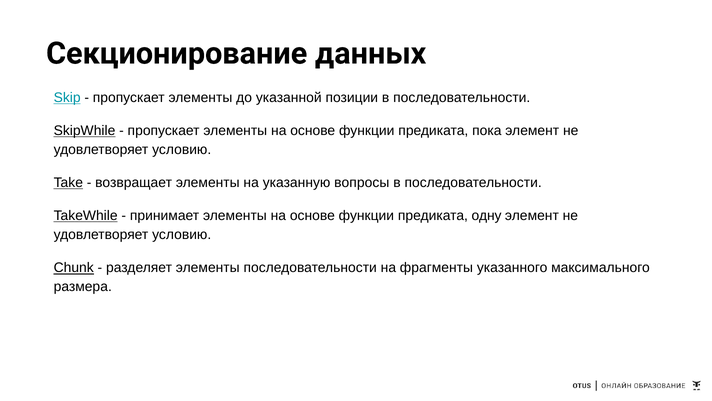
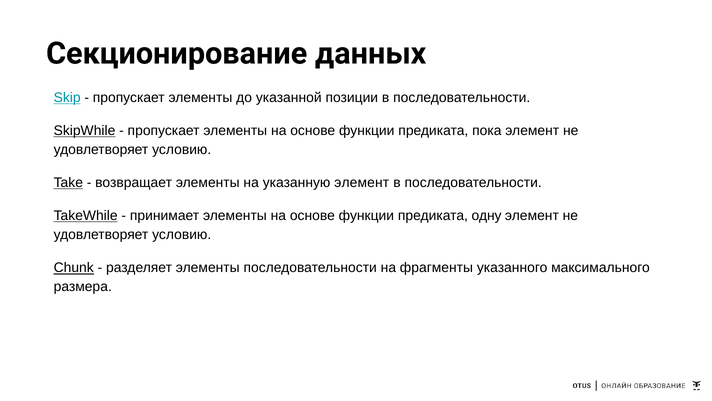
указанную вопросы: вопросы -> элемент
